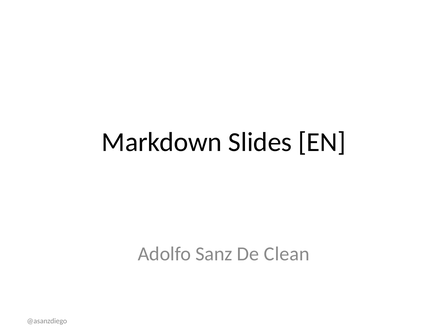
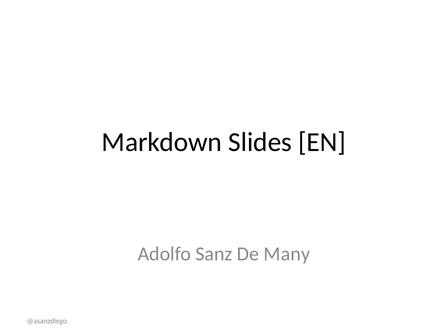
Clean: Clean -> Many
